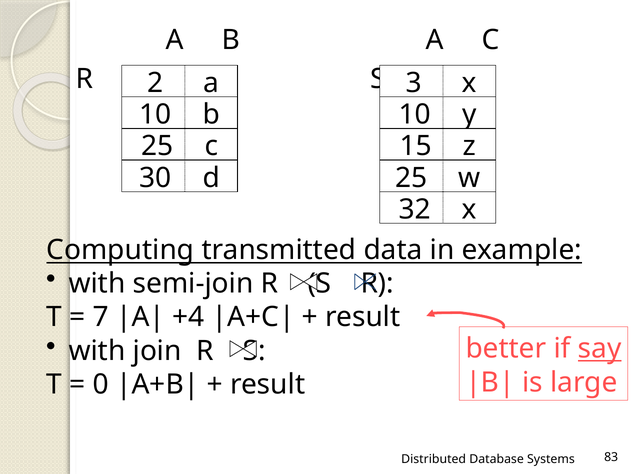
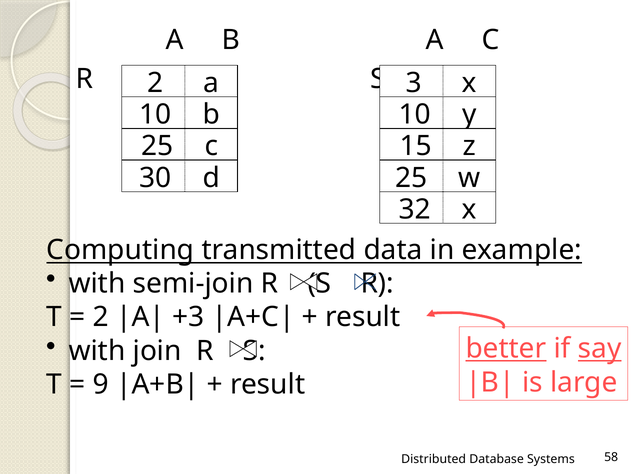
7 at (101, 317): 7 -> 2
+4: +4 -> +3
better underline: none -> present
0: 0 -> 9
83: 83 -> 58
